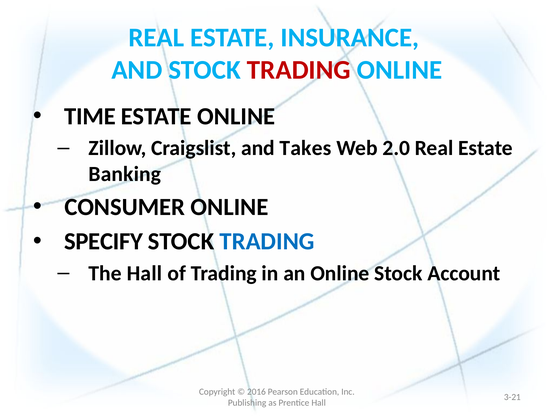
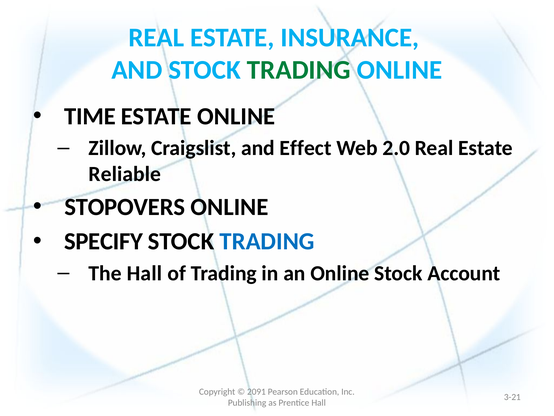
TRADING at (299, 70) colour: red -> green
Takes: Takes -> Effect
Banking: Banking -> Reliable
CONSUMER: CONSUMER -> STOPOVERS
2016: 2016 -> 2091
